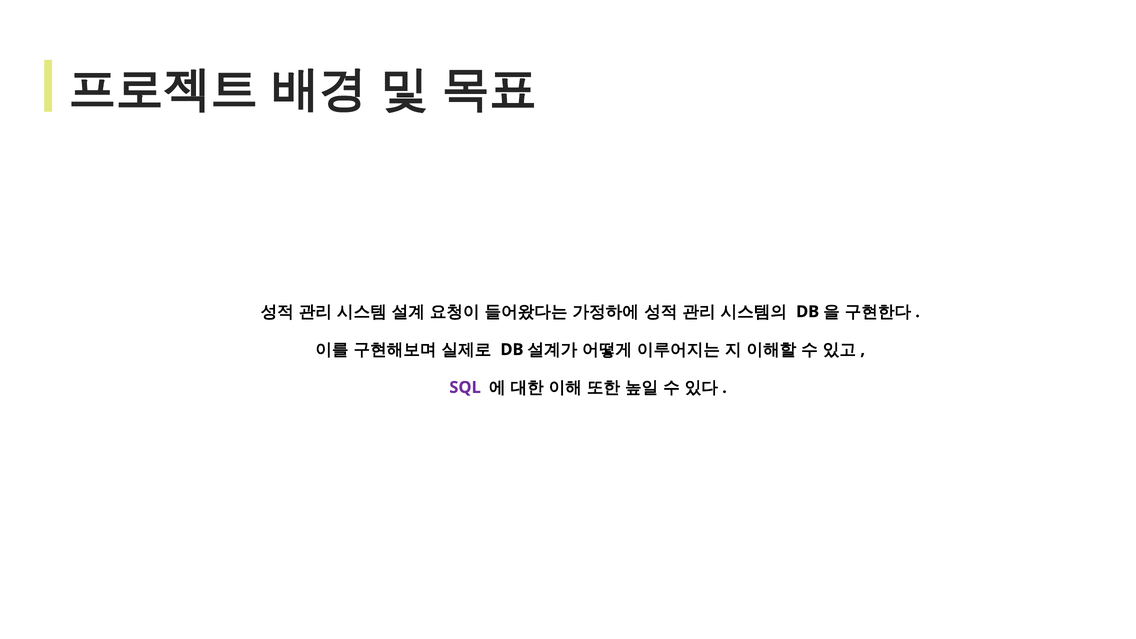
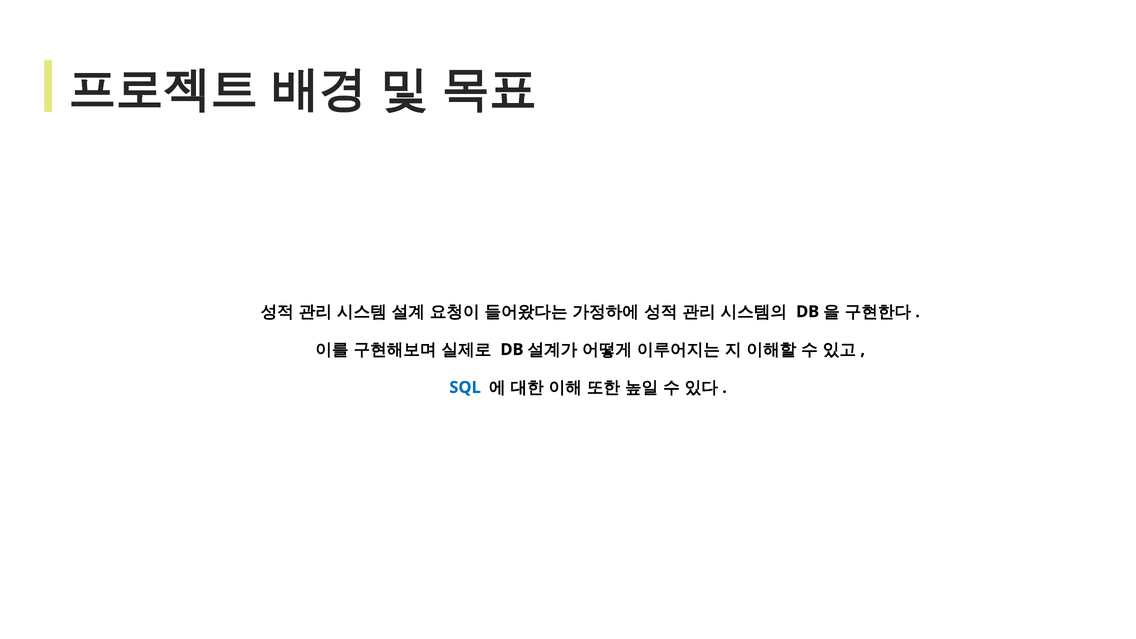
SQL colour: purple -> blue
